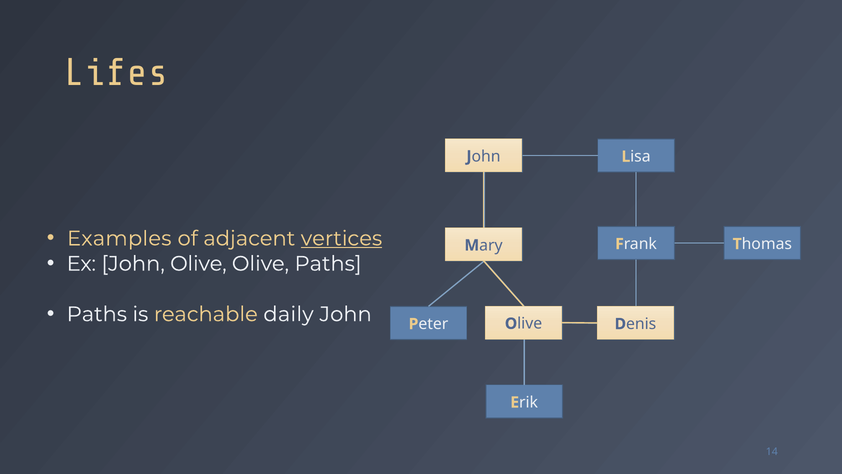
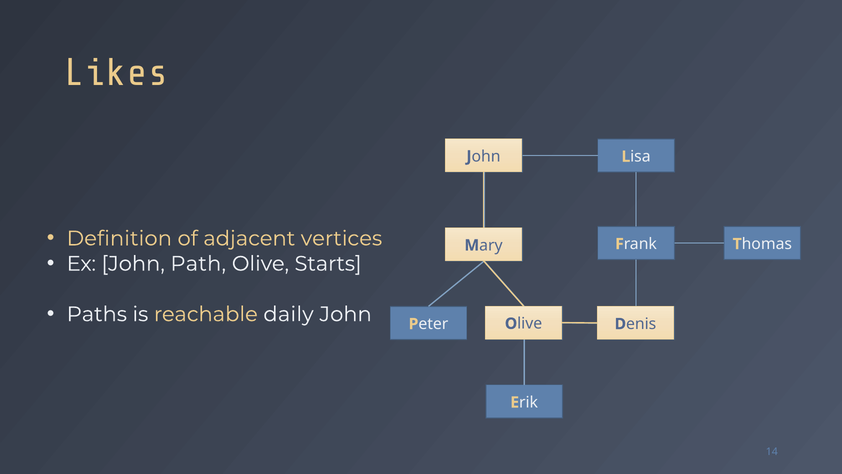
Lifes: Lifes -> Likes
Examples: Examples -> Definition
vertices underline: present -> none
John Olive: Olive -> Path
Olive Paths: Paths -> Starts
